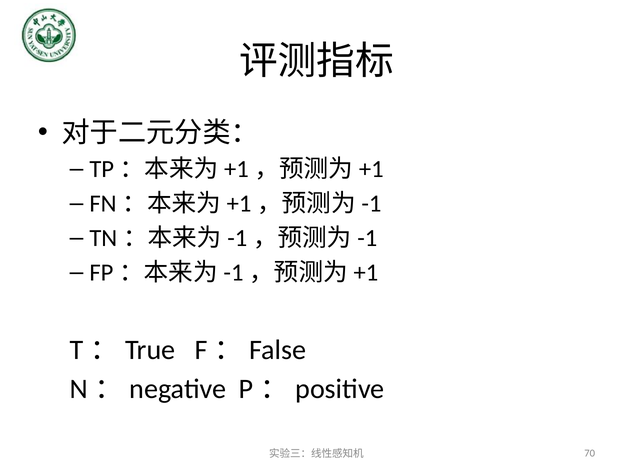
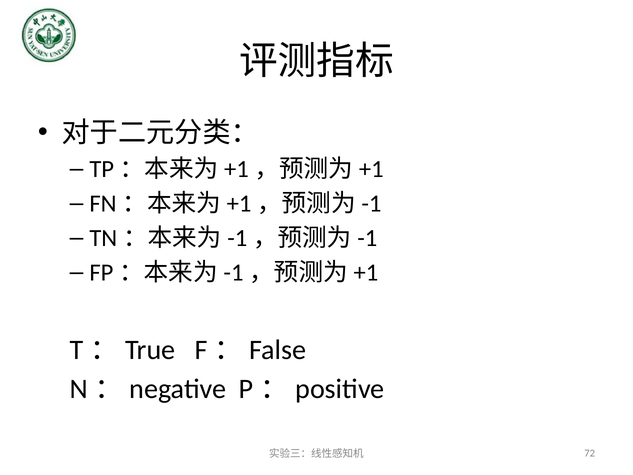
70: 70 -> 72
